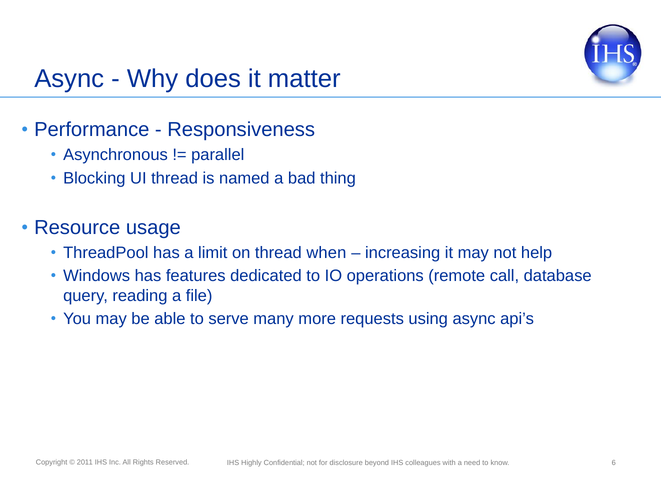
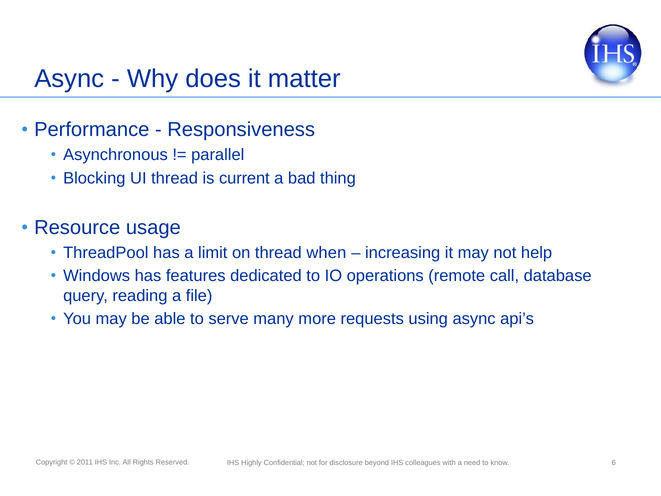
named: named -> current
